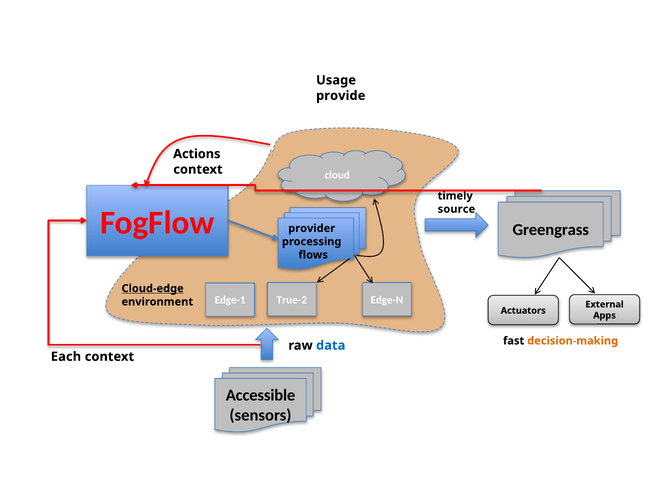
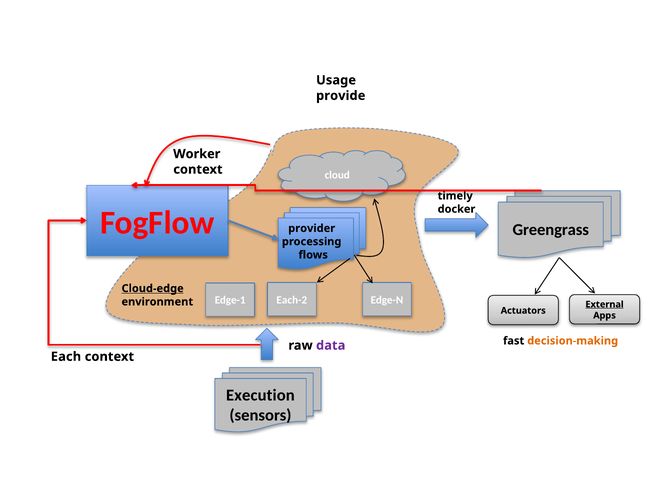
Actions: Actions -> Worker
source: source -> docker
True-2: True-2 -> Each-2
External underline: none -> present
data colour: blue -> purple
Accessible: Accessible -> Execution
